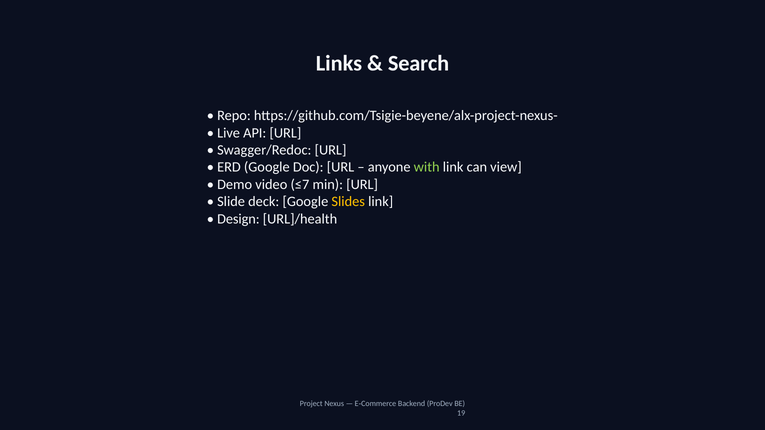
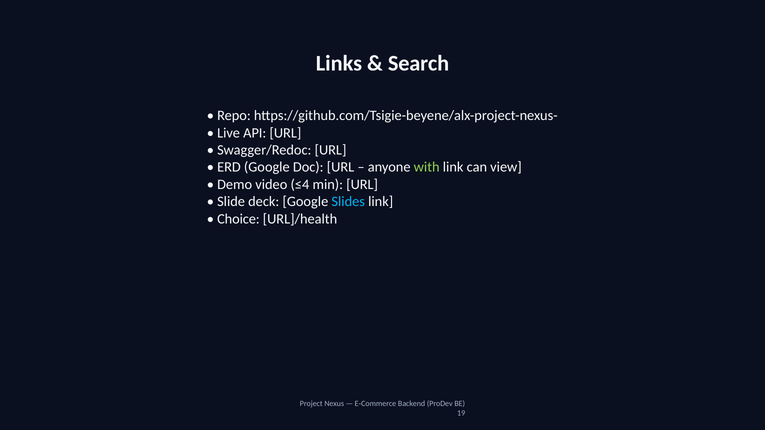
≤7: ≤7 -> ≤4
Slides colour: yellow -> light blue
Design: Design -> Choice
